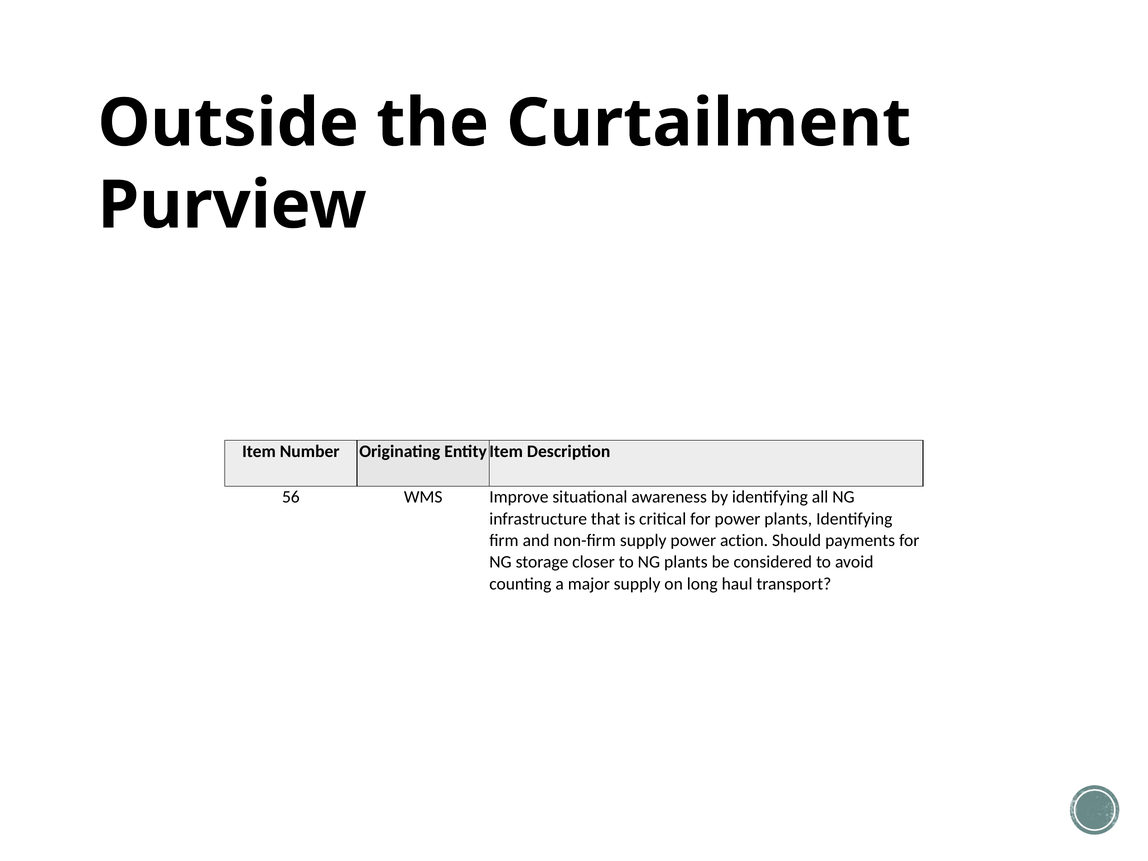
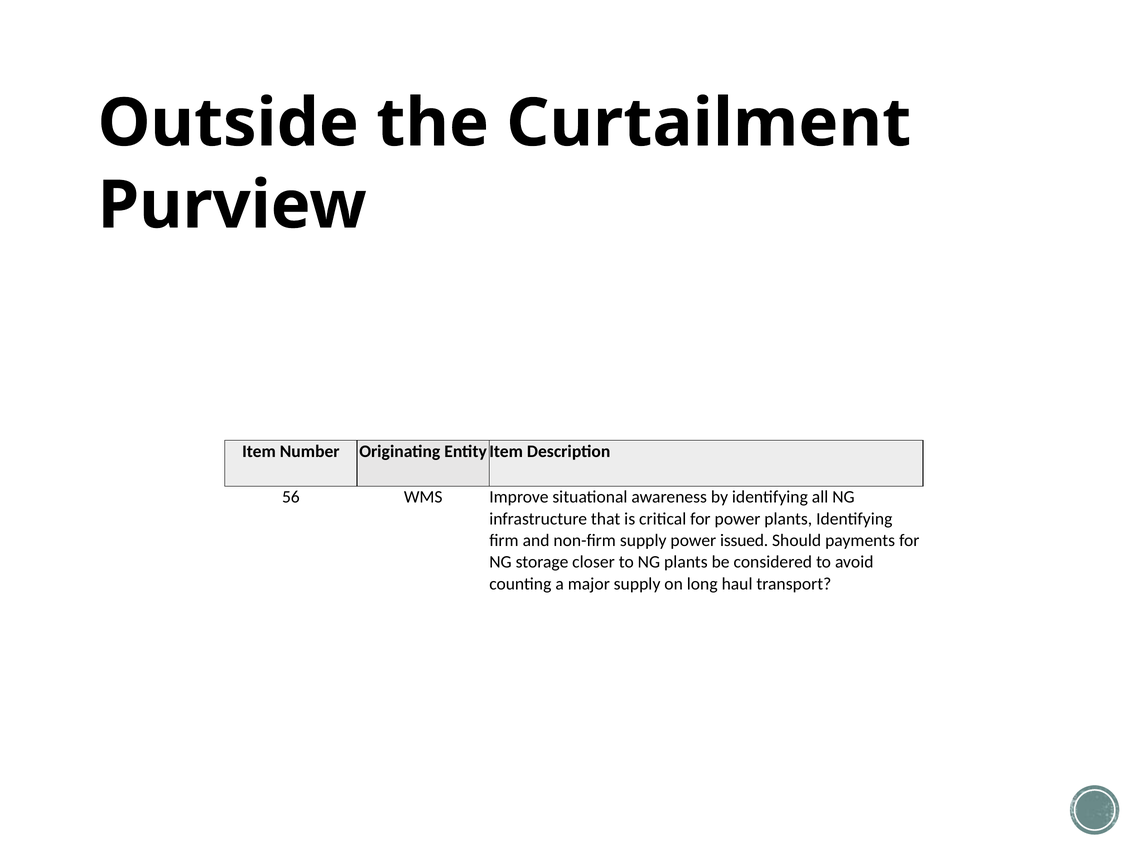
action: action -> issued
